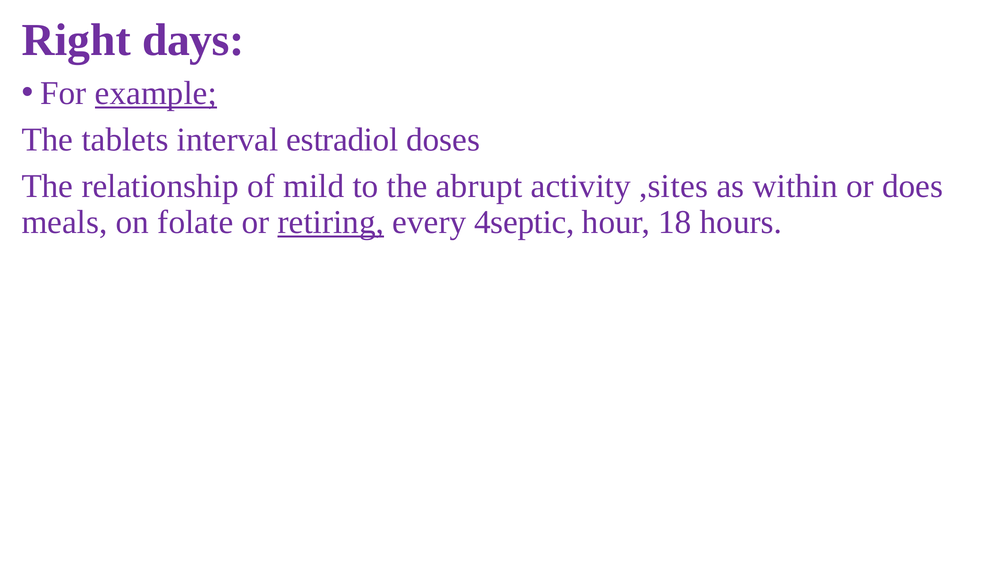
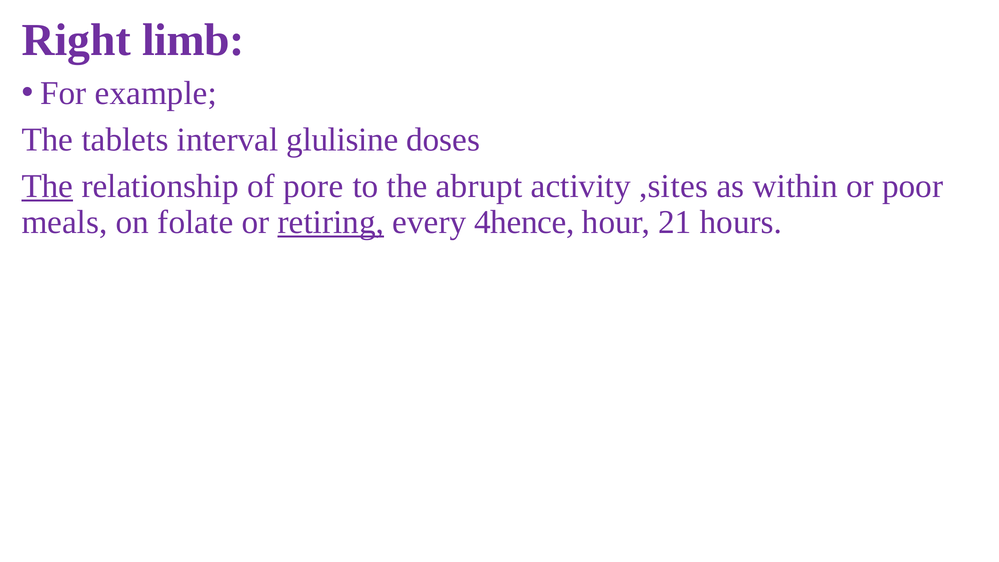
days: days -> limb
example underline: present -> none
estradiol: estradiol -> glulisine
The at (47, 186) underline: none -> present
mild: mild -> pore
does: does -> poor
4septic: 4septic -> 4hence
18: 18 -> 21
